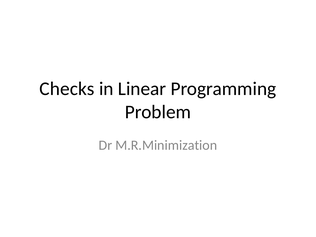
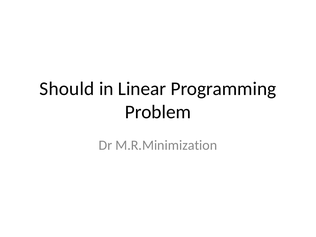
Checks: Checks -> Should
